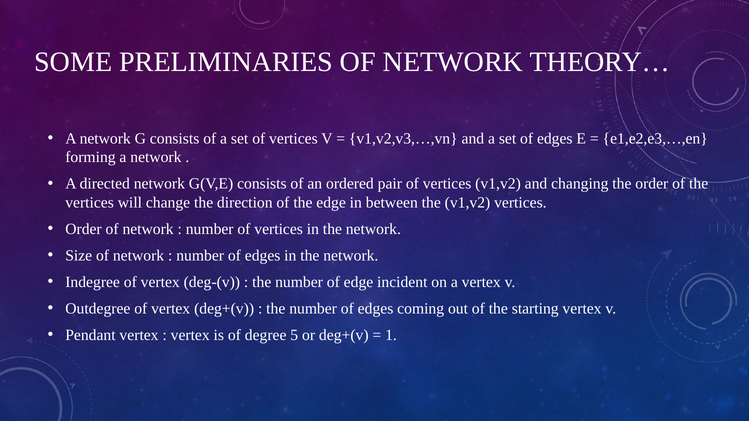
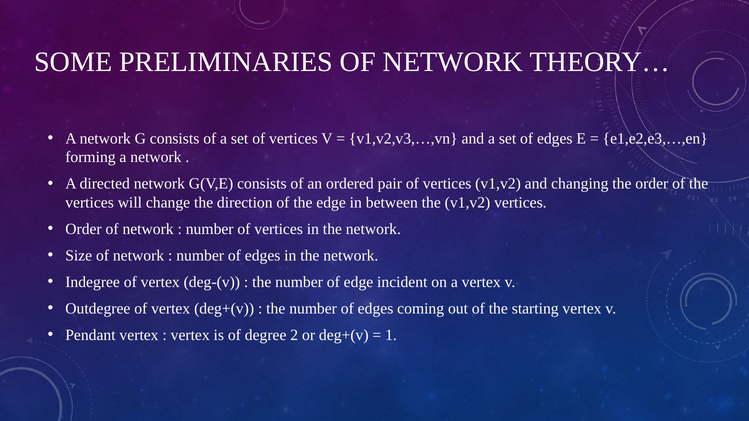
5: 5 -> 2
